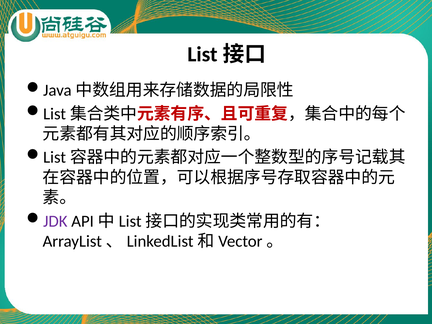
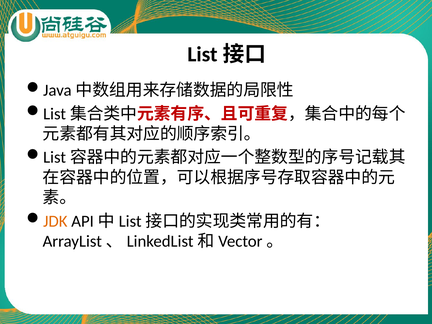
JDK colour: purple -> orange
